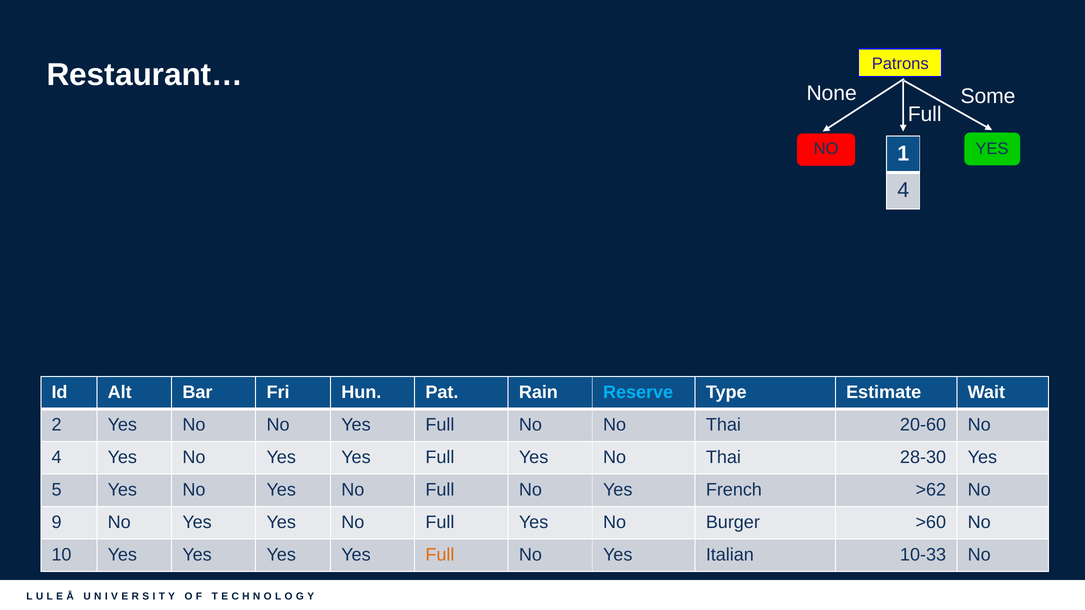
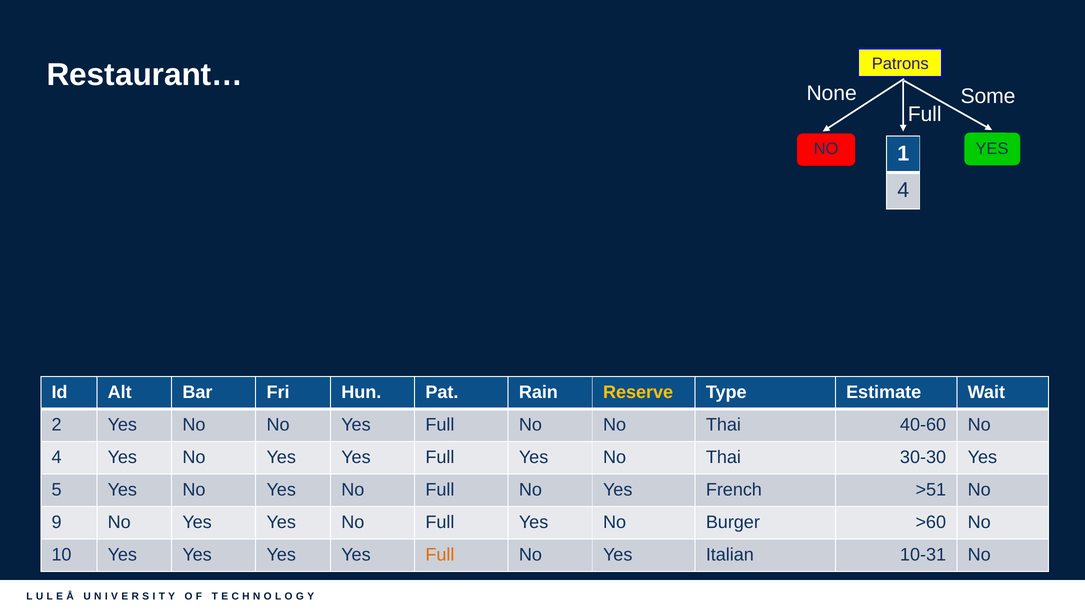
Reserve colour: light blue -> yellow
20-60: 20-60 -> 40-60
28-30: 28-30 -> 30-30
>62: >62 -> >51
10-33: 10-33 -> 10-31
